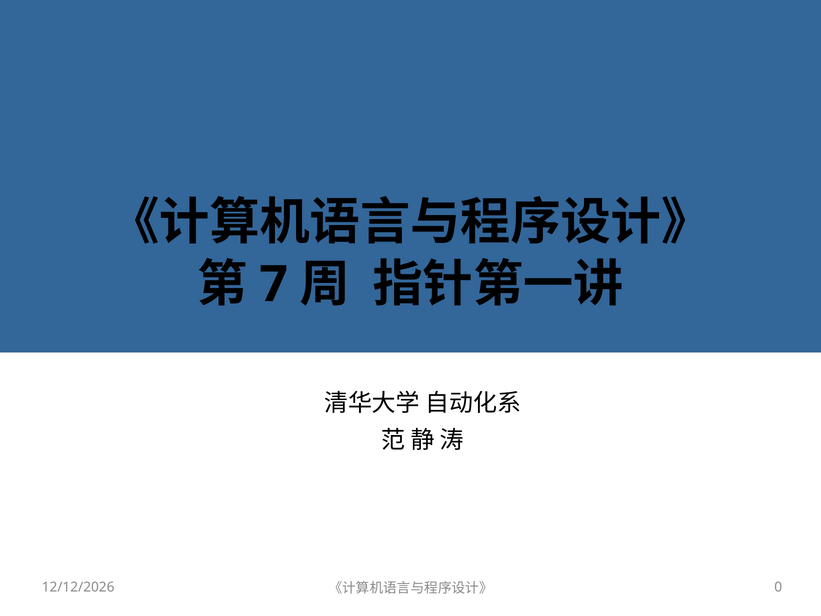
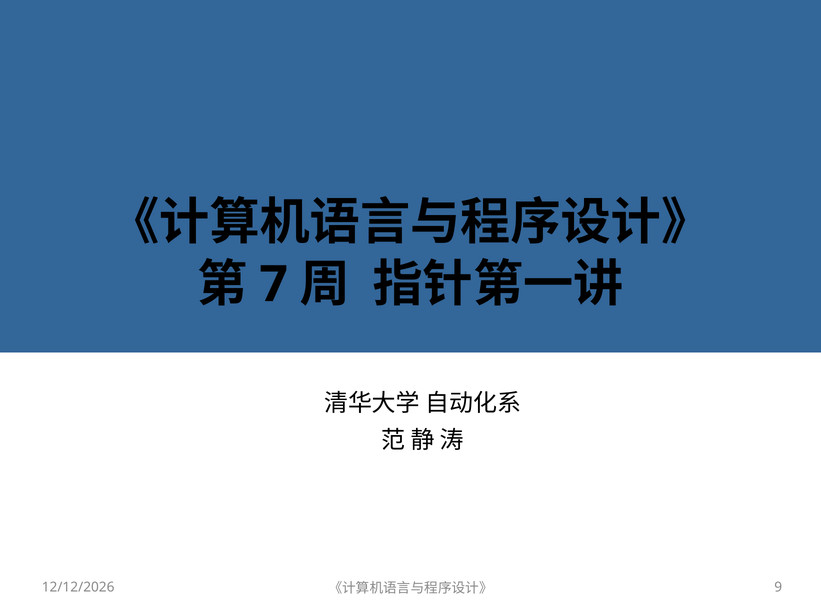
0: 0 -> 9
